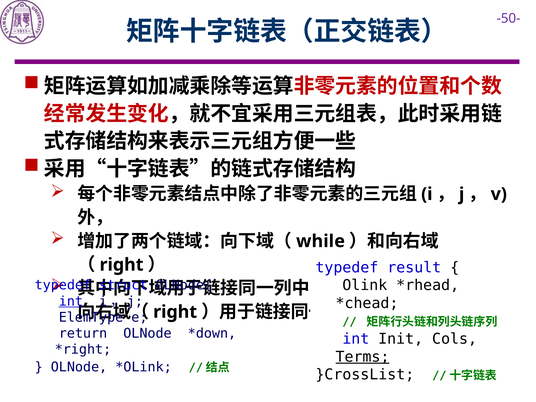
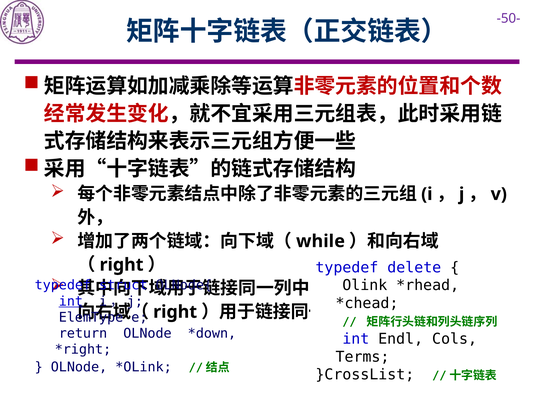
result: result -> delete
Init: Init -> Endl
Terms underline: present -> none
